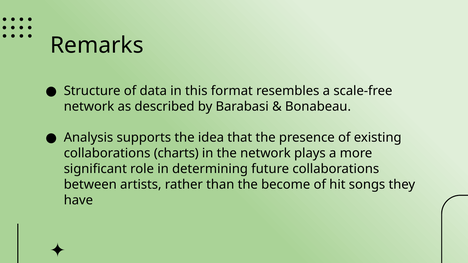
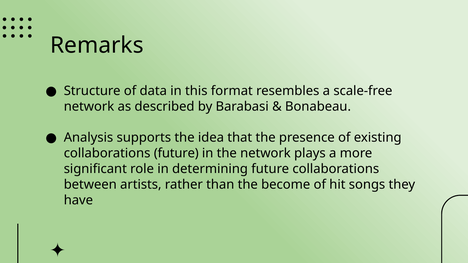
collaborations charts: charts -> future
